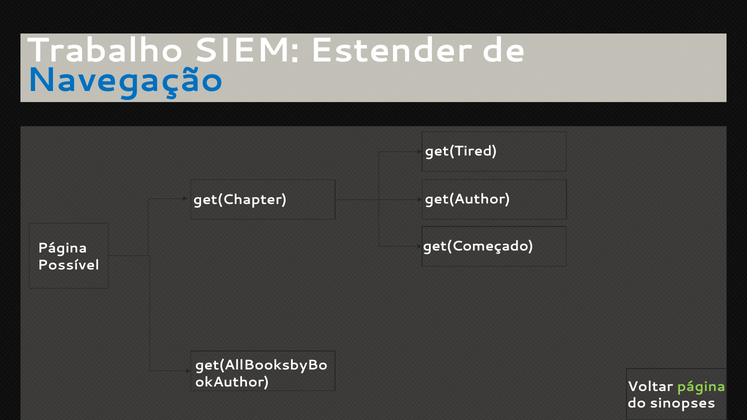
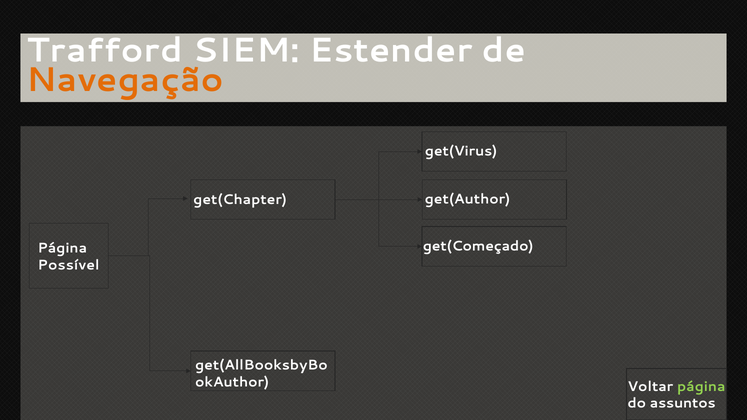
Trabalho: Trabalho -> Trafford
Navegação colour: blue -> orange
get(Tired: get(Tired -> get(Virus
sinopses: sinopses -> assuntos
